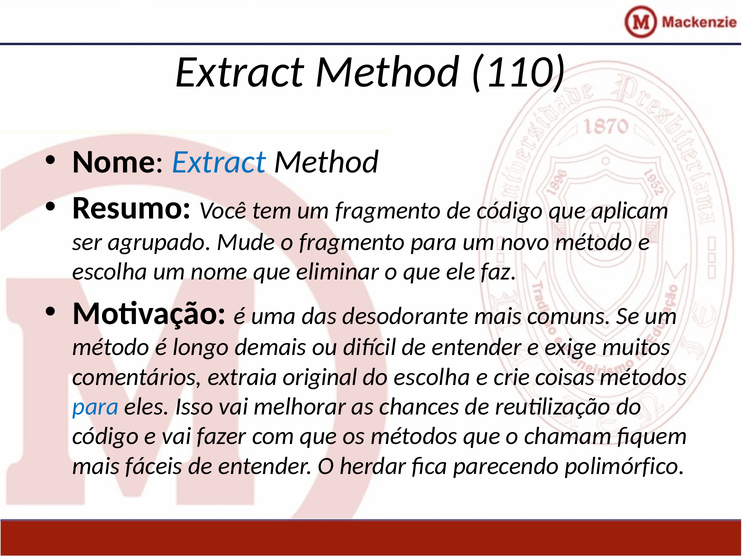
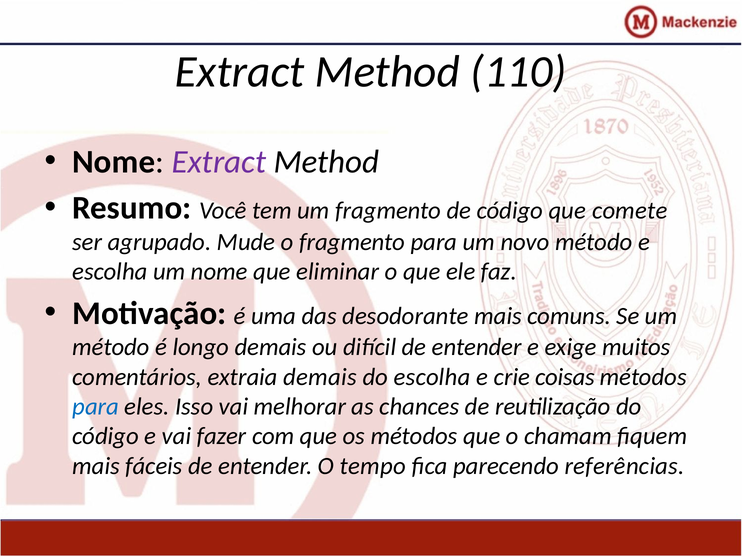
Extract at (219, 162) colour: blue -> purple
aplicam: aplicam -> comete
extraia original: original -> demais
herdar: herdar -> tempo
polimórfico: polimórfico -> referências
